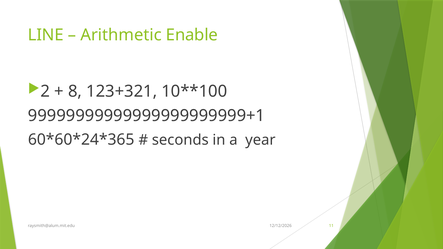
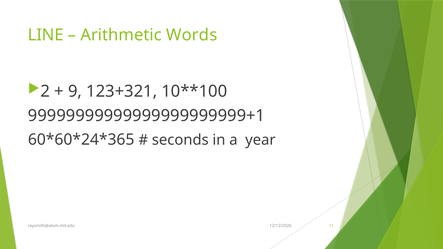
Enable: Enable -> Words
8: 8 -> 9
